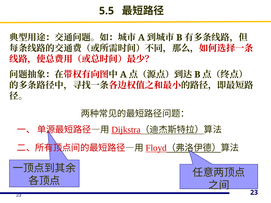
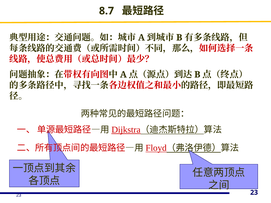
5.5: 5.5 -> 8.7
